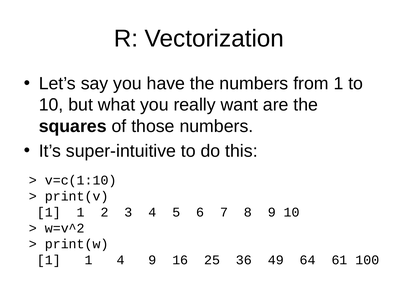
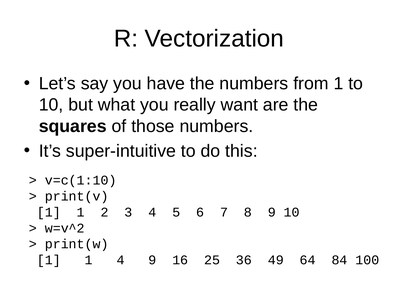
61: 61 -> 84
